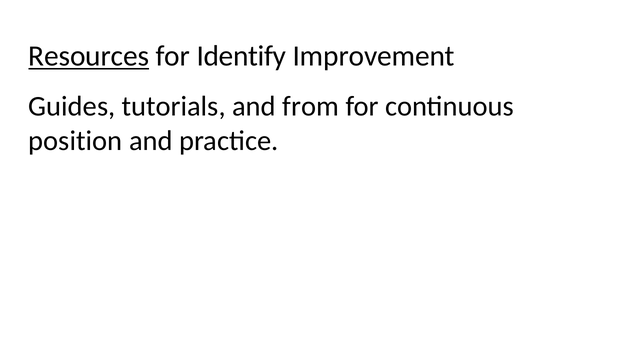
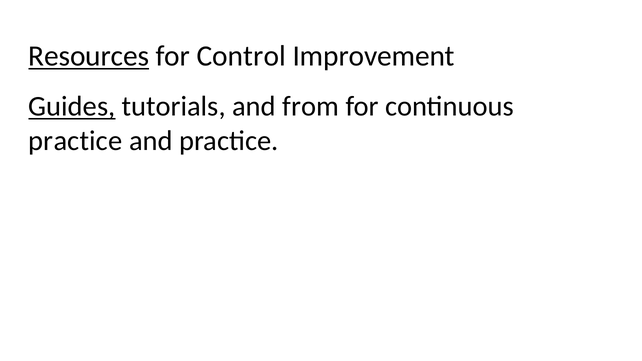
Identify: Identify -> Control
Guides underline: none -> present
position at (75, 141): position -> practice
